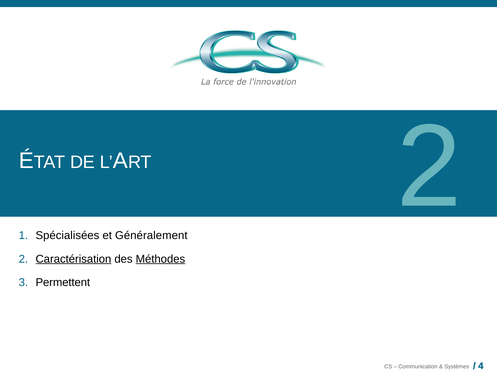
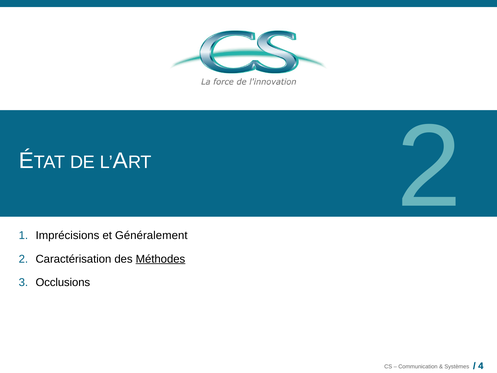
Spécialisées: Spécialisées -> Imprécisions
Caractérisation underline: present -> none
Permettent: Permettent -> Occlusions
